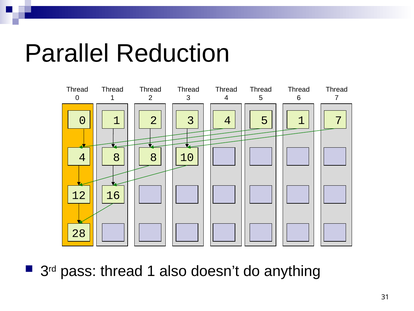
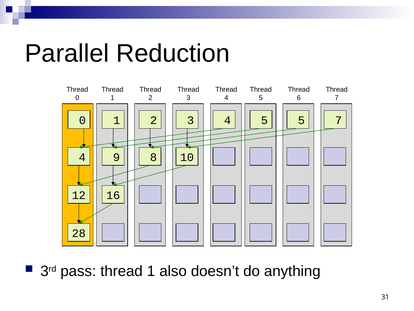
4 1: 1 -> 5
4 8: 8 -> 9
